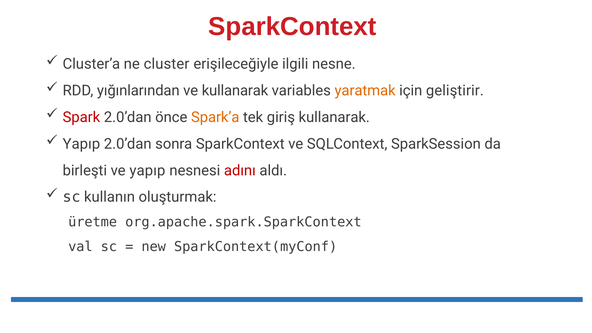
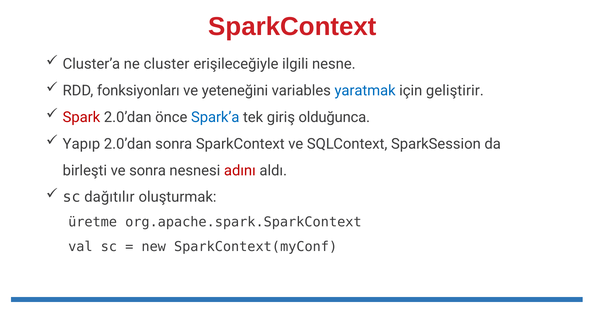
yığınlarından: yığınlarından -> fonksiyonları
ve kullanarak: kullanarak -> yeteneğini
yaratmak colour: orange -> blue
Spark’a colour: orange -> blue
giriş kullanarak: kullanarak -> olduğunca
ve yapıp: yapıp -> sonra
kullanın: kullanın -> dağıtılır
